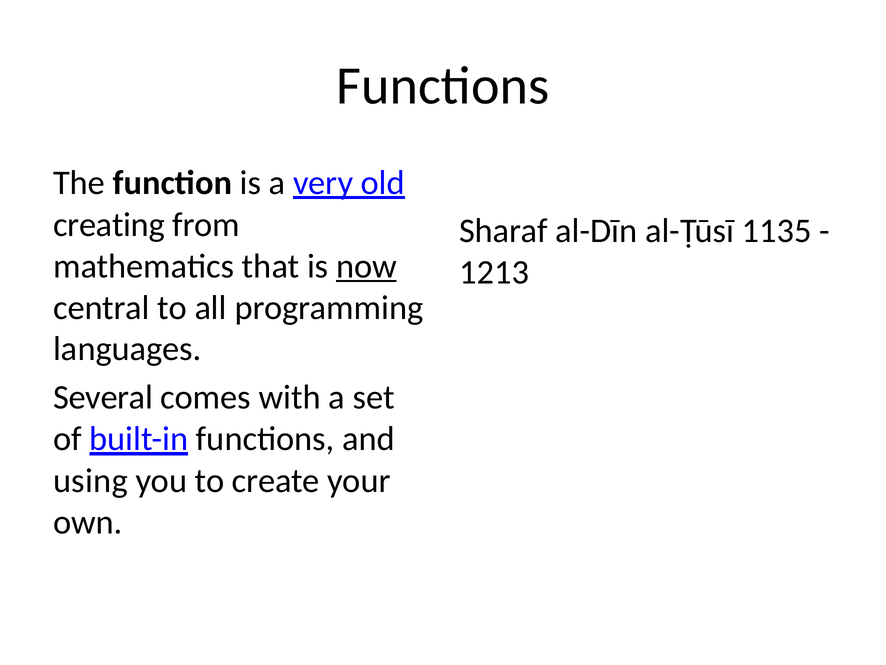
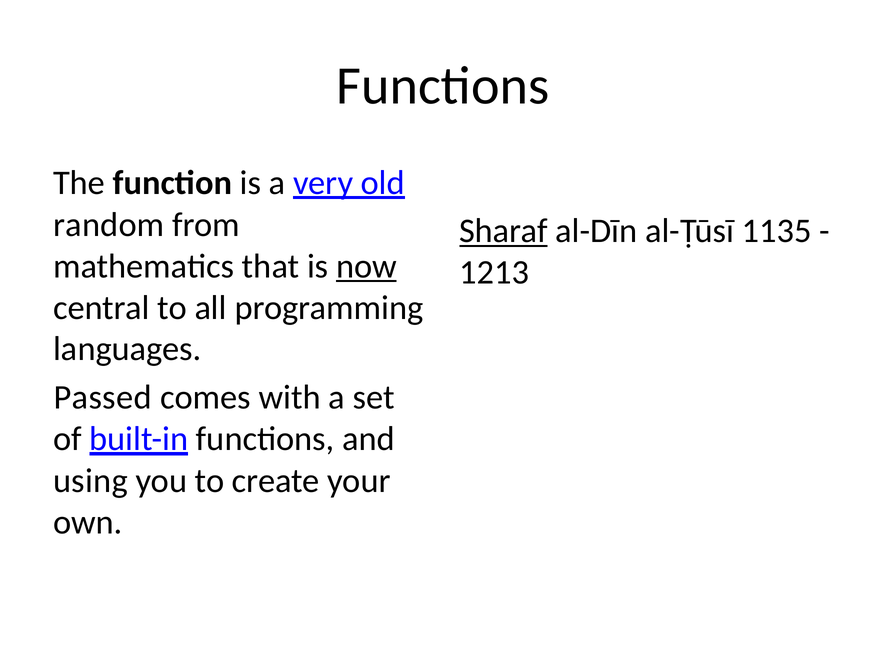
creating: creating -> random
Sharaf underline: none -> present
Several: Several -> Passed
